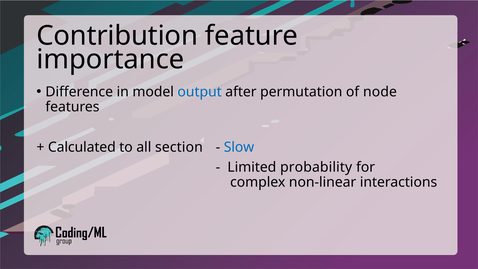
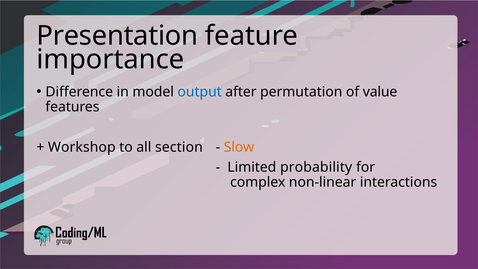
Contribution: Contribution -> Presentation
node: node -> value
Calculated: Calculated -> Workshop
Slow colour: blue -> orange
